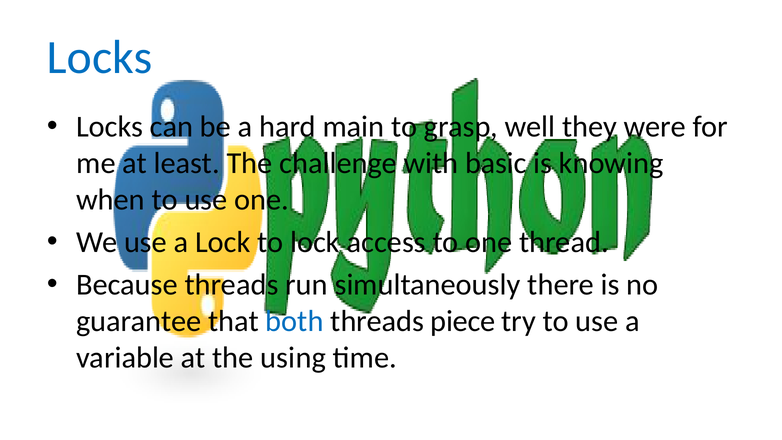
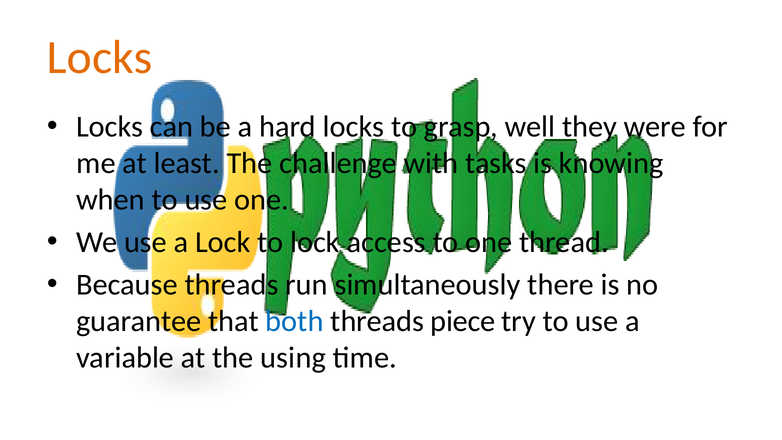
Locks at (100, 58) colour: blue -> orange
hard main: main -> locks
basic: basic -> tasks
